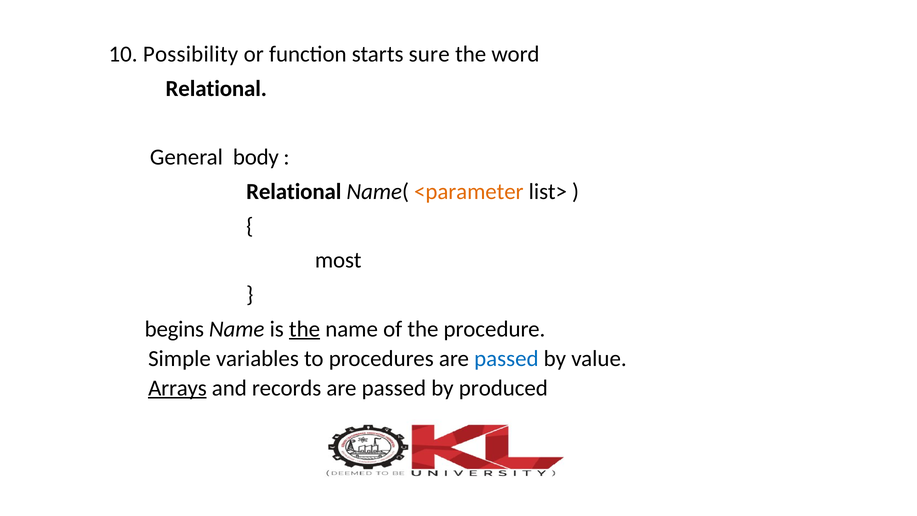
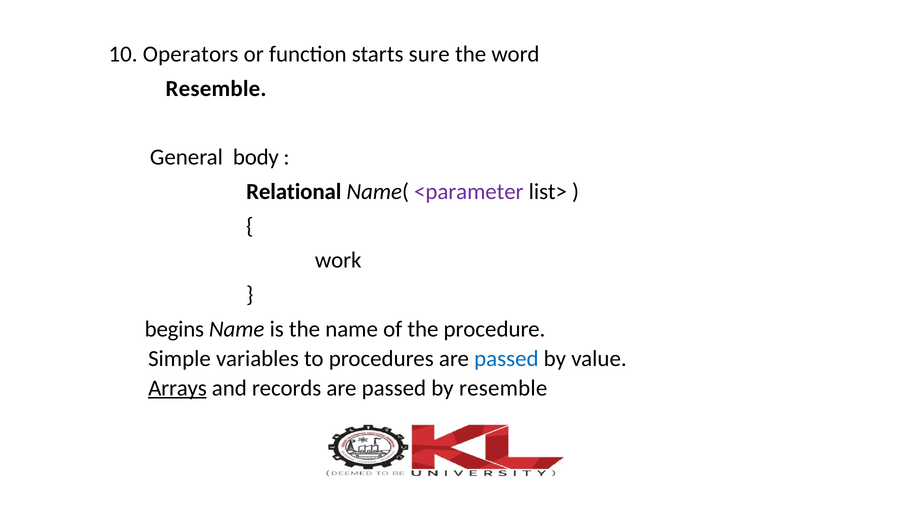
Possibility: Possibility -> Operators
Relational at (216, 89): Relational -> Resemble
<parameter colour: orange -> purple
most: most -> work
the at (305, 329) underline: present -> none
by produced: produced -> resemble
